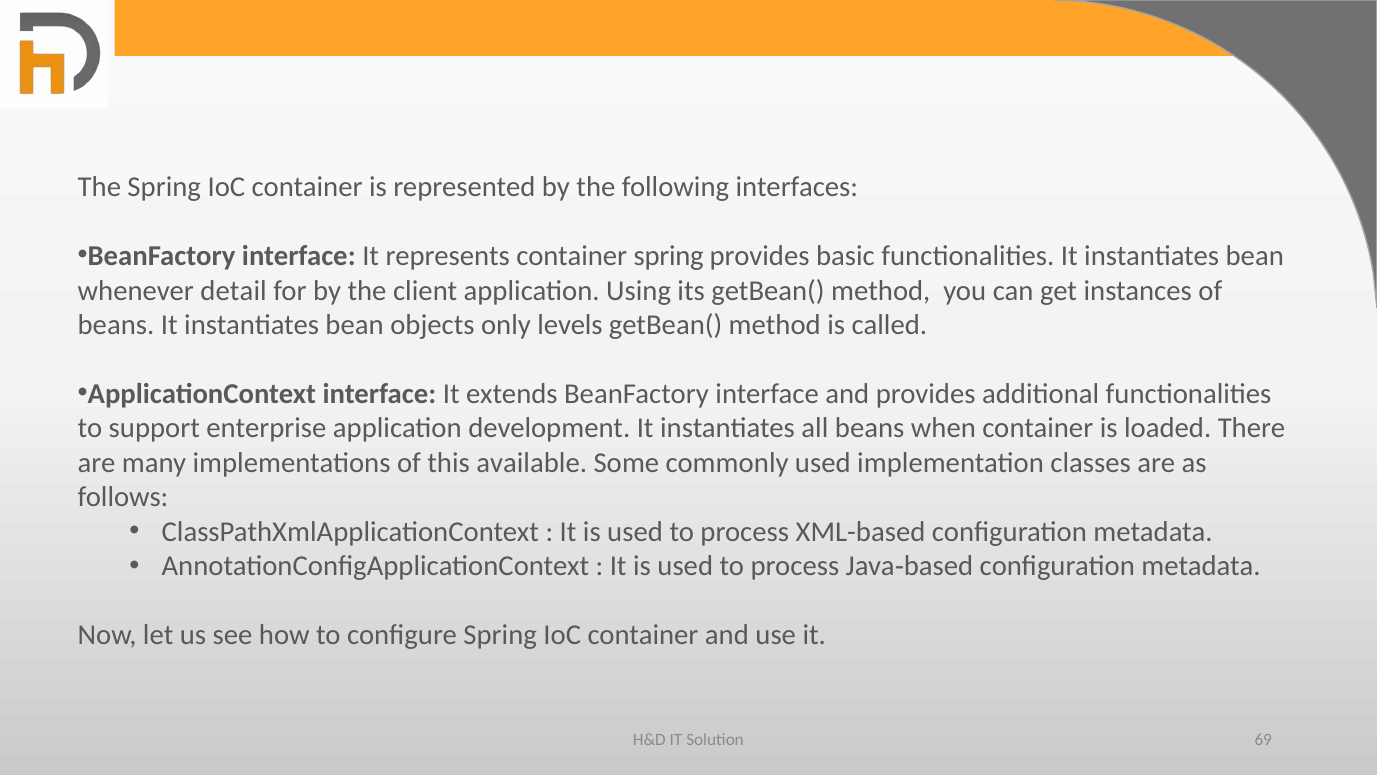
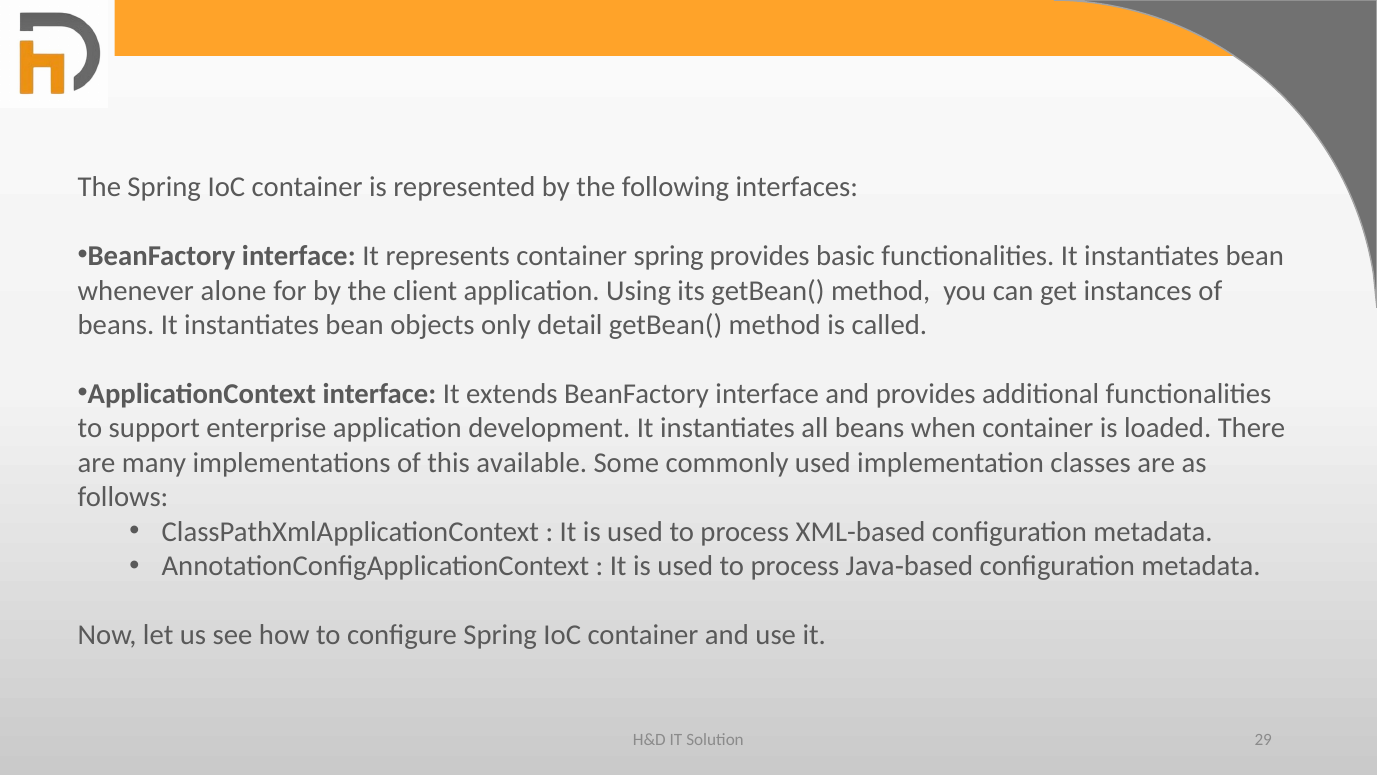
detail: detail -> alone
levels: levels -> detail
69: 69 -> 29
